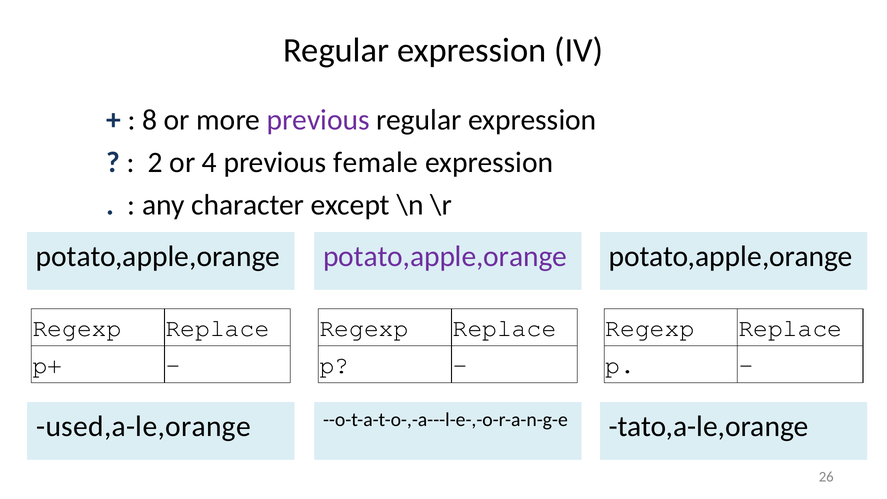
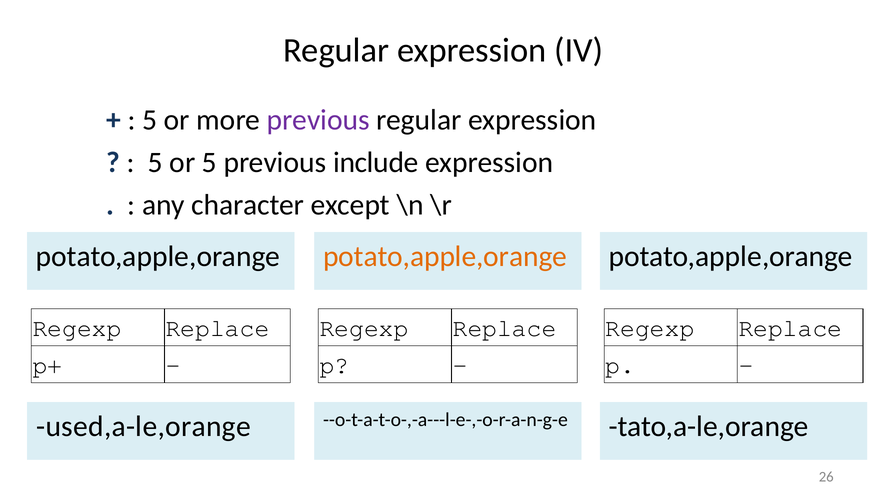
8 at (150, 120): 8 -> 5
2 at (155, 162): 2 -> 5
or 4: 4 -> 5
female: female -> include
potato,apple,orange at (445, 256) colour: purple -> orange
